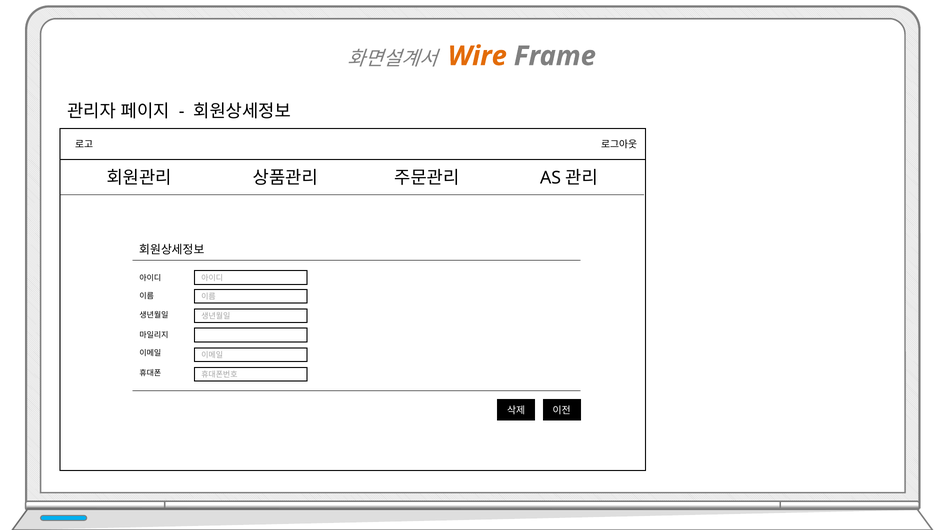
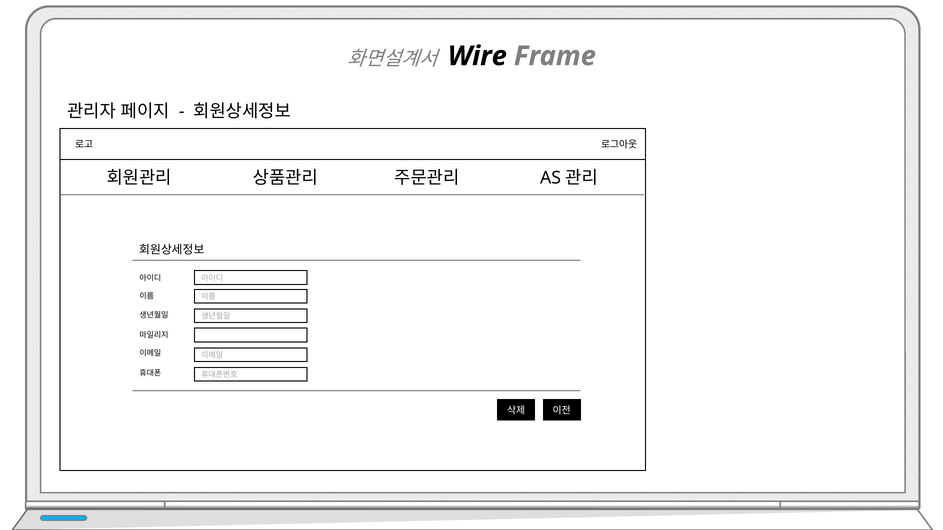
Wire colour: orange -> black
